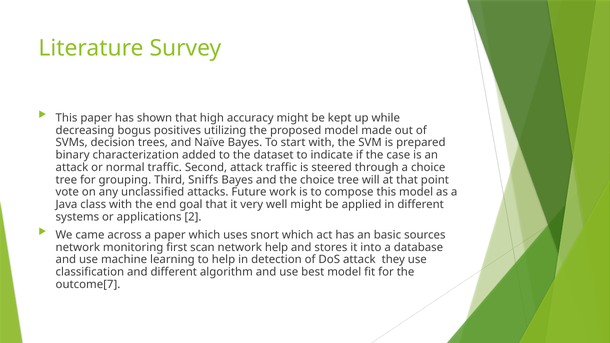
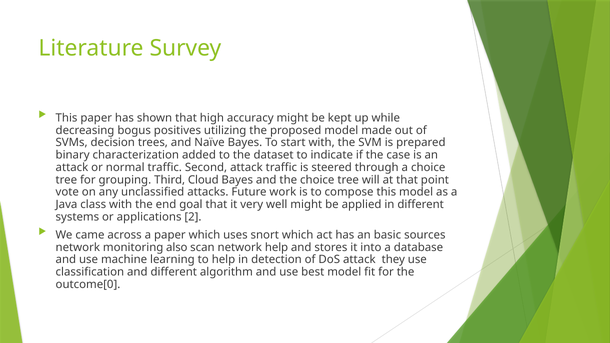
Sniffs: Sniffs -> Cloud
first: first -> also
outcome[7: outcome[7 -> outcome[0
